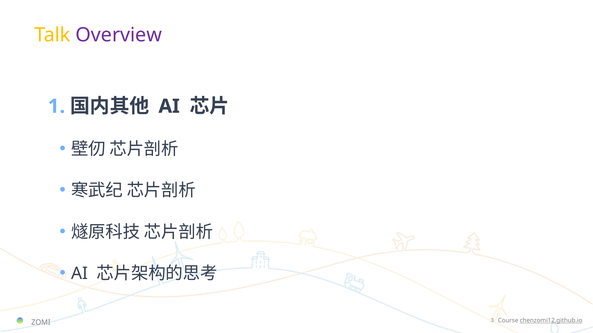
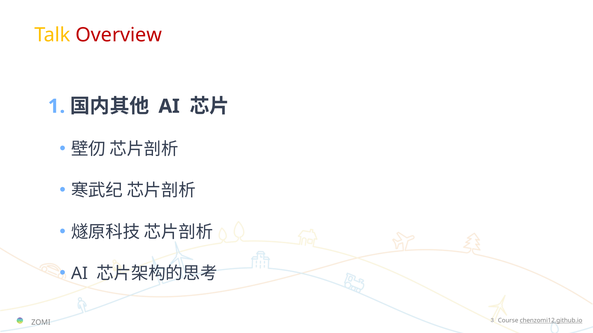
Overview colour: purple -> red
